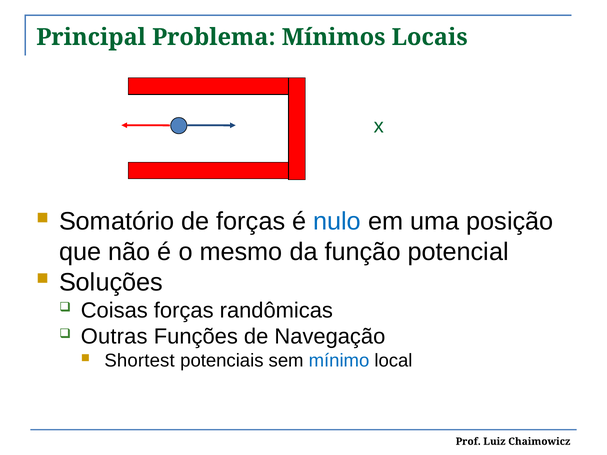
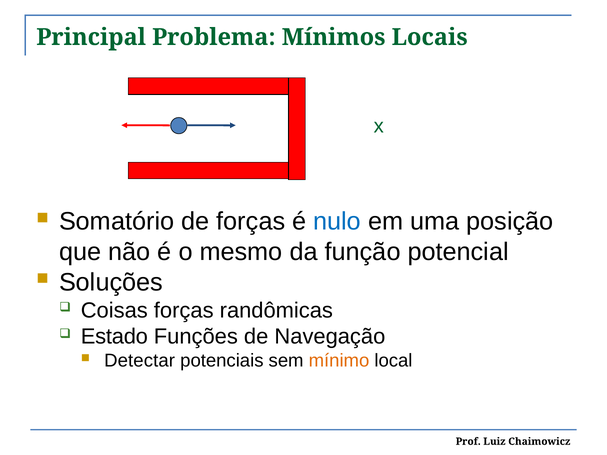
Outras: Outras -> Estado
Shortest: Shortest -> Detectar
mínimo colour: blue -> orange
